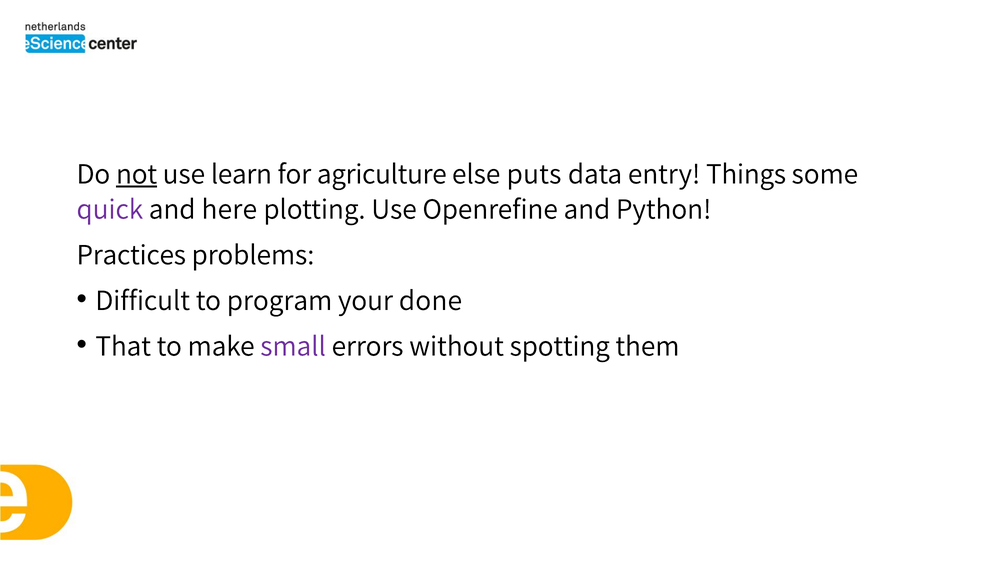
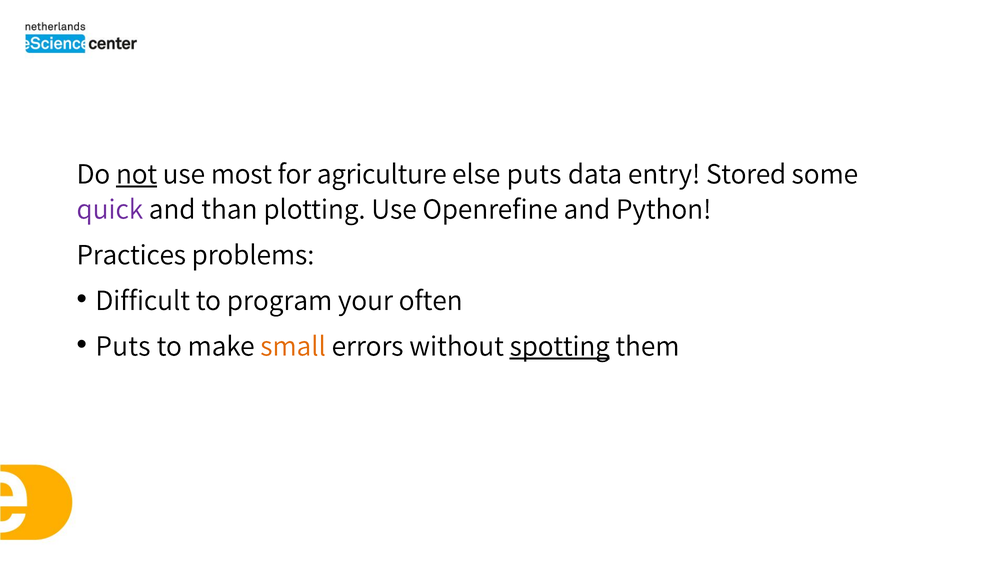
learn: learn -> most
Things: Things -> Stored
here: here -> than
done: done -> often
That at (123, 346): That -> Puts
small colour: purple -> orange
spotting underline: none -> present
